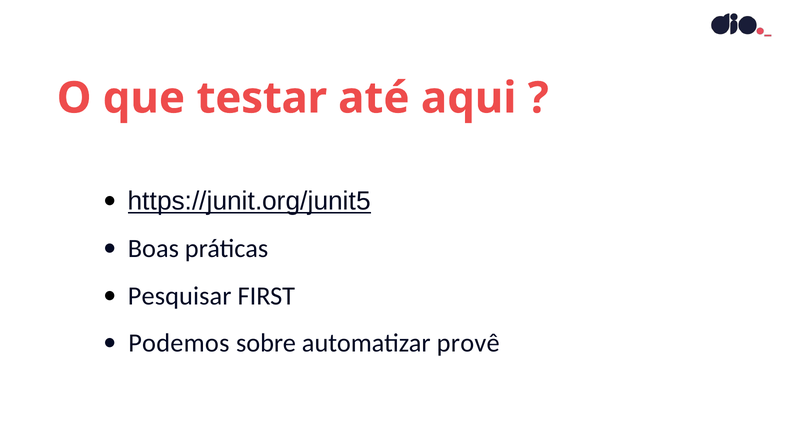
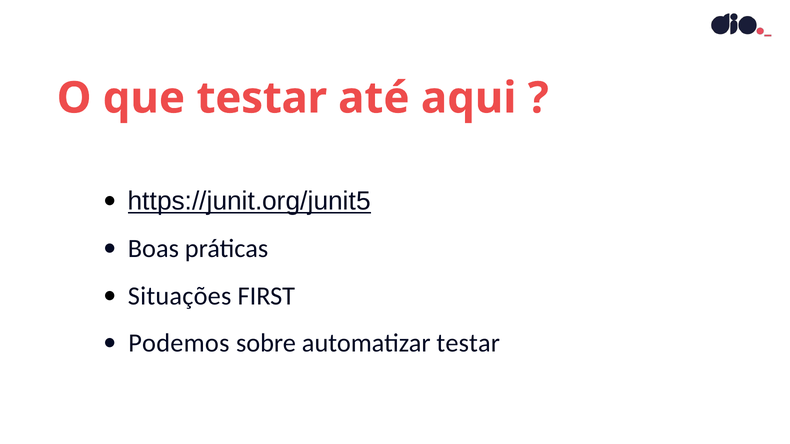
Pesquisar: Pesquisar -> Situações
automatizar provê: provê -> testar
